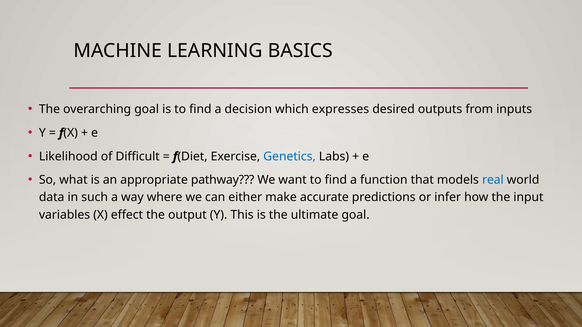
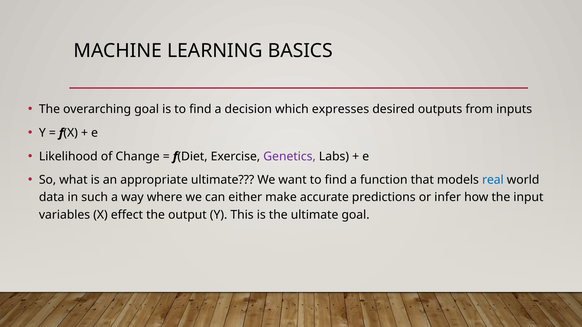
Difficult: Difficult -> Change
Genetics colour: blue -> purple
appropriate pathway: pathway -> ultimate
